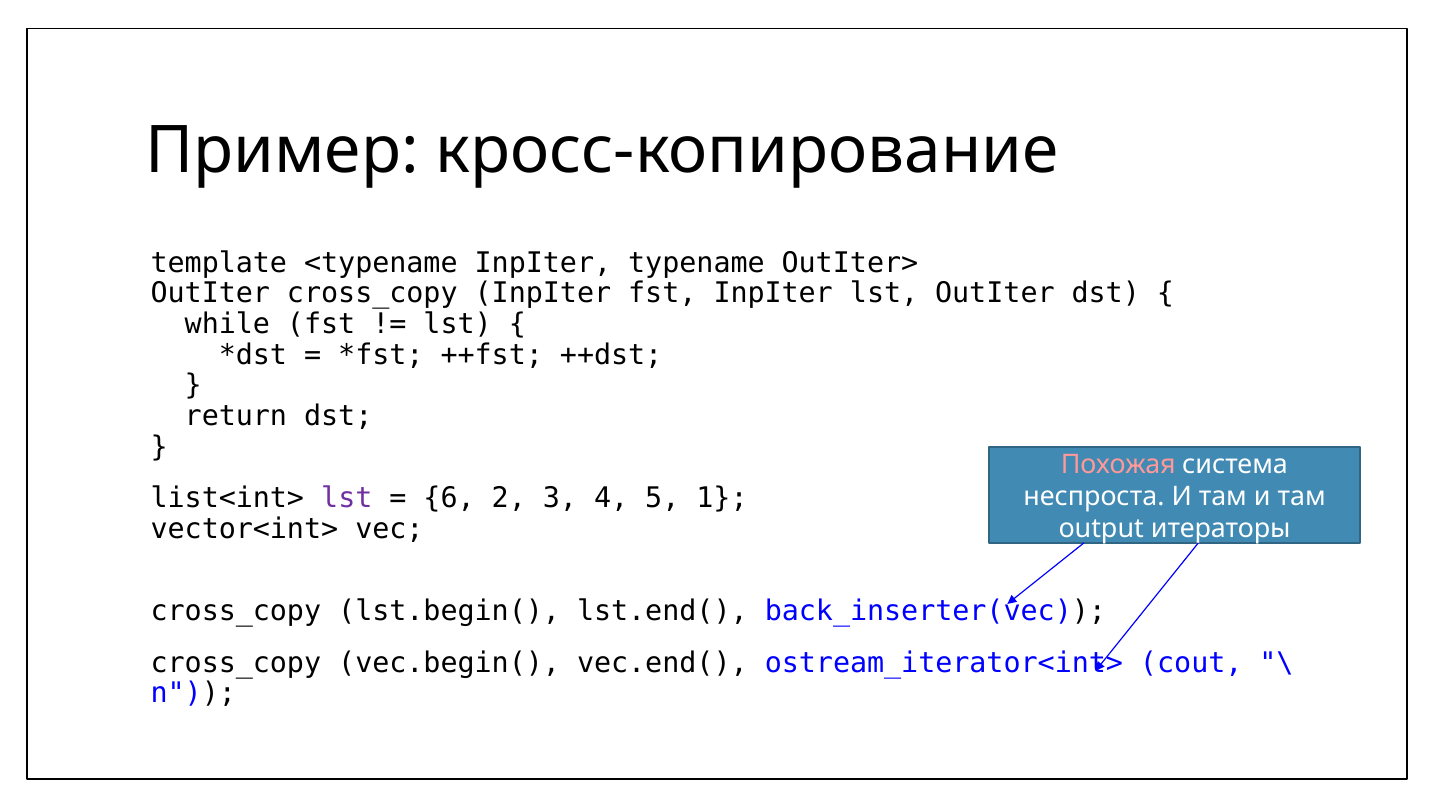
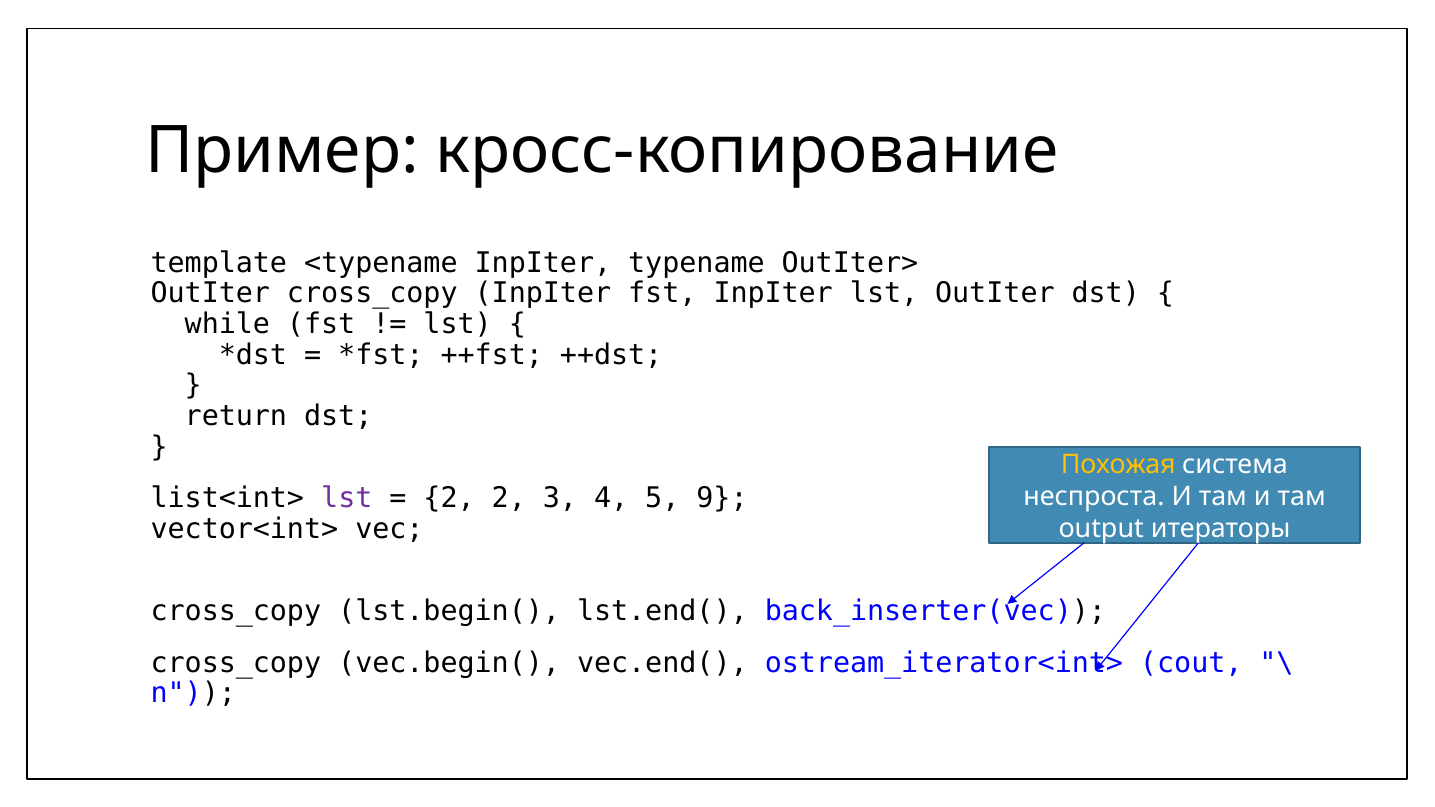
Похожая colour: pink -> yellow
6 at (449, 498): 6 -> 2
1: 1 -> 9
